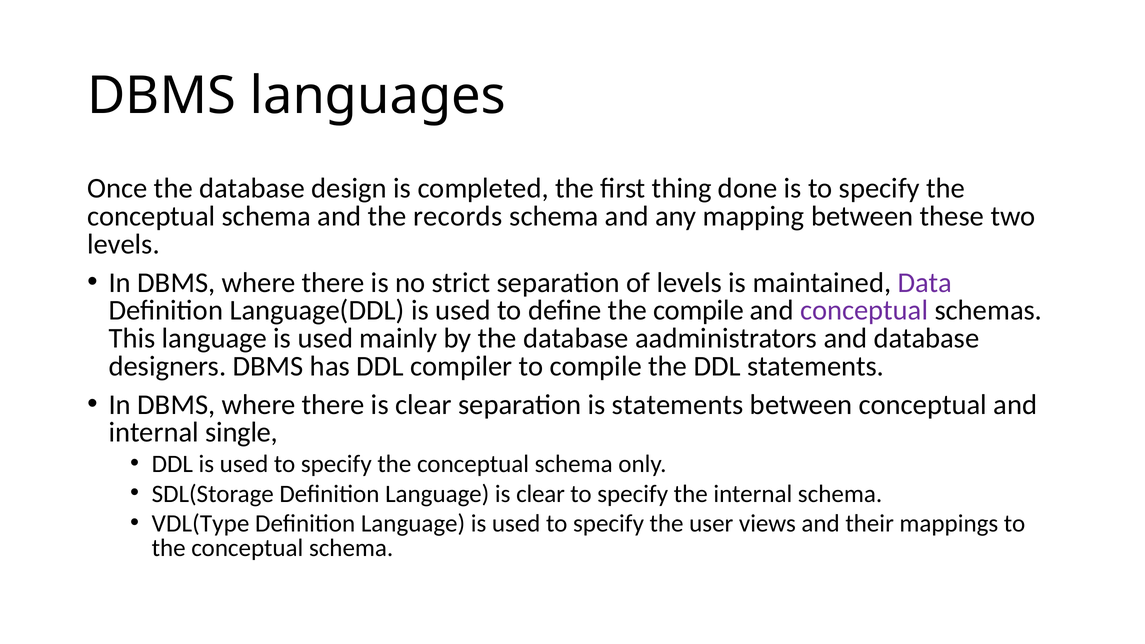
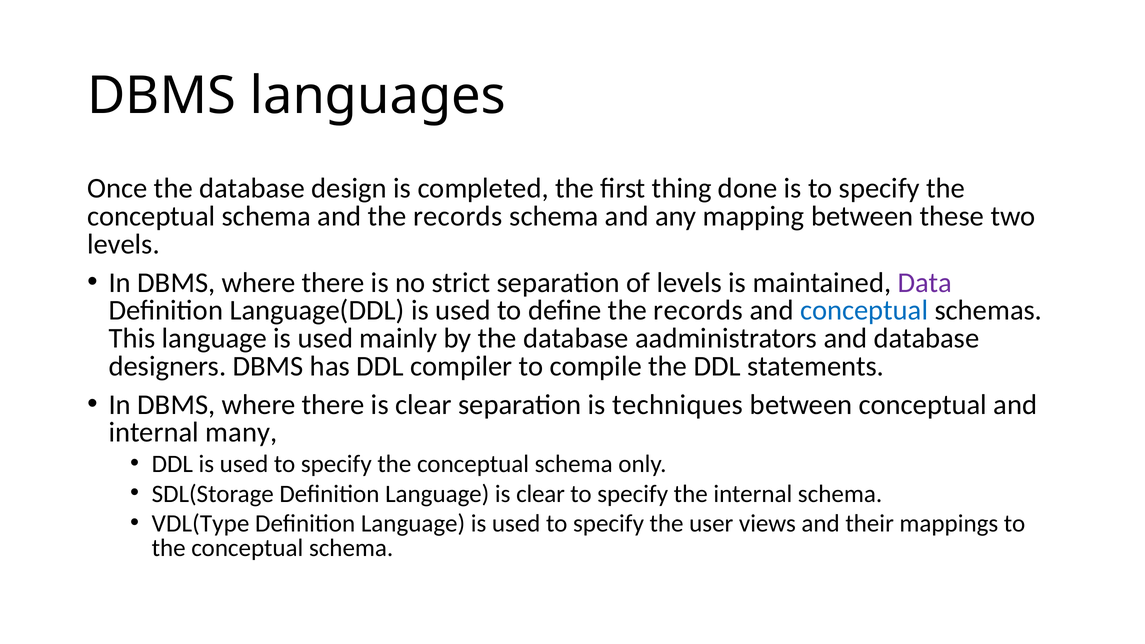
define the compile: compile -> records
conceptual at (864, 311) colour: purple -> blue
is statements: statements -> techniques
single: single -> many
